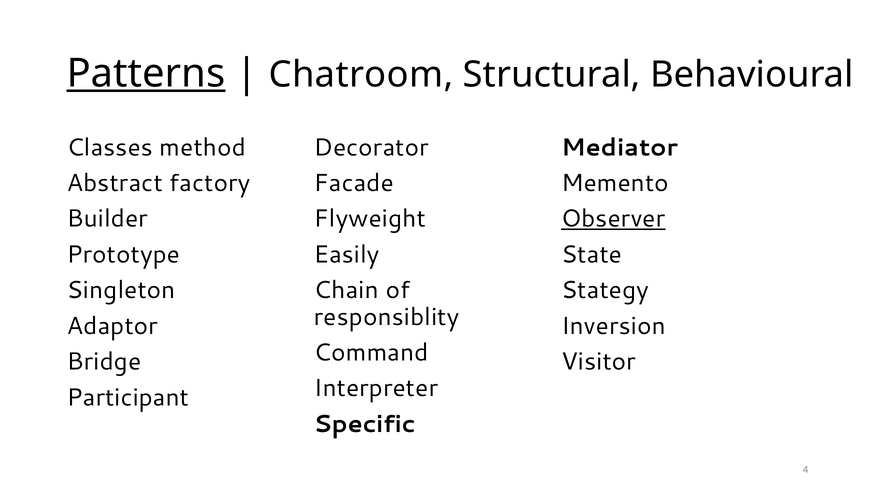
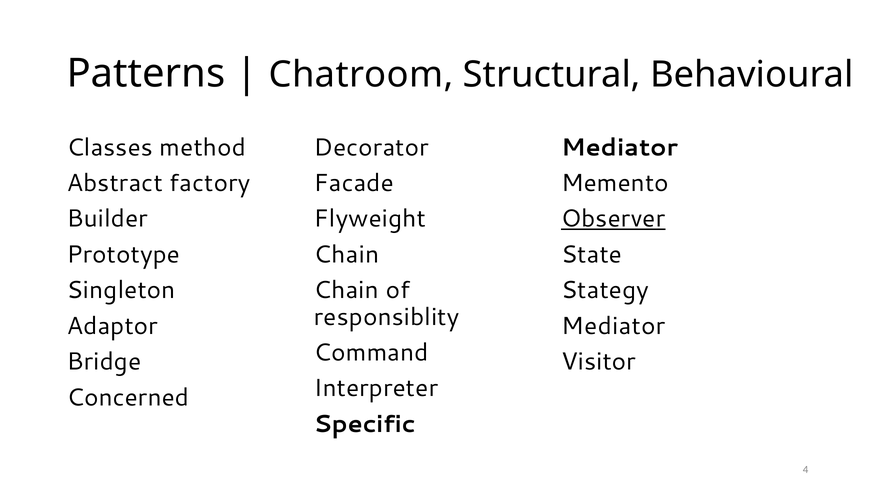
Patterns underline: present -> none
Easily at (347, 255): Easily -> Chain
Inversion at (613, 326): Inversion -> Mediator
Participant: Participant -> Concerned
